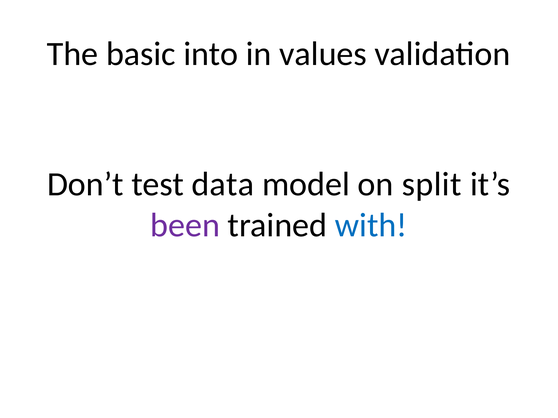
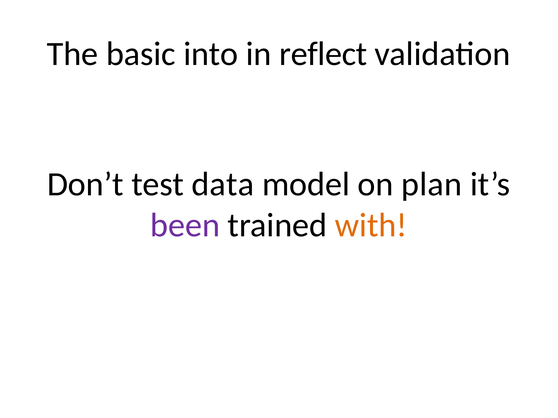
values: values -> reflect
split: split -> plan
with colour: blue -> orange
